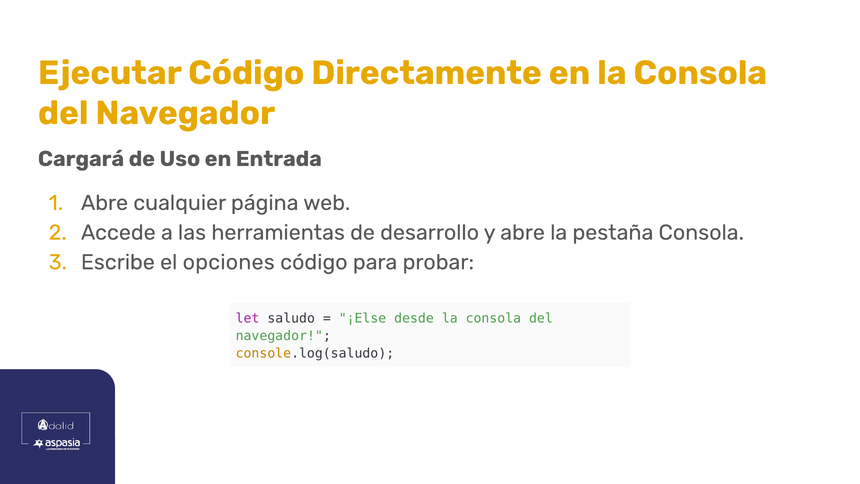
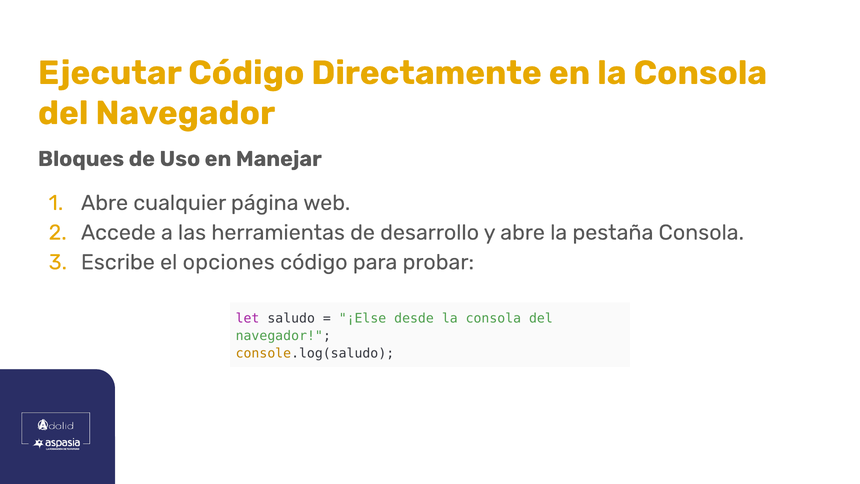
Cargará: Cargará -> Bloques
Entrada: Entrada -> Manejar
